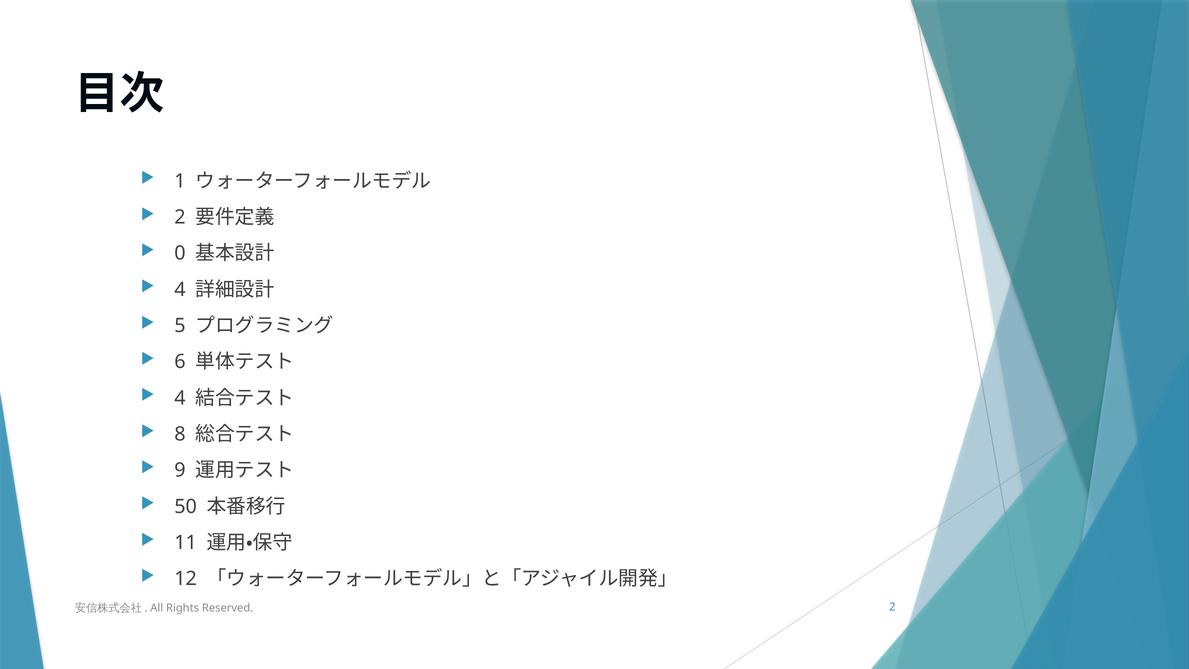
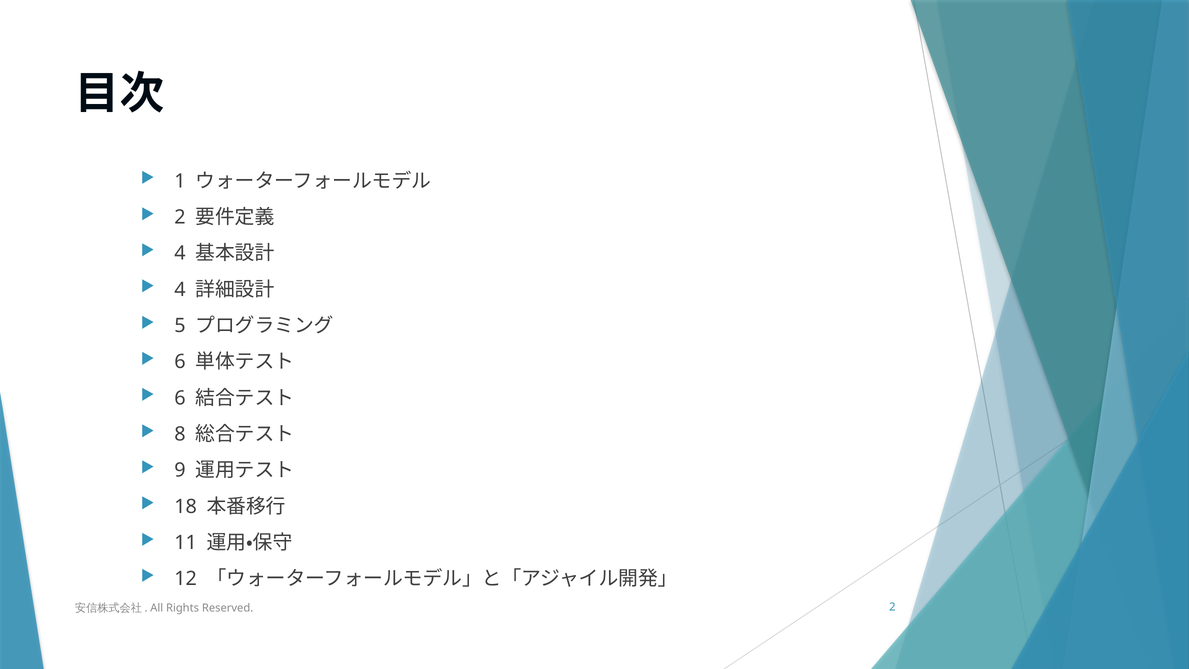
0 at (180, 253): 0 -> 4
4 at (180, 398): 4 -> 6
50: 50 -> 18
